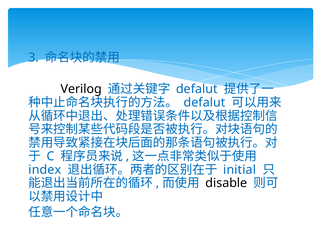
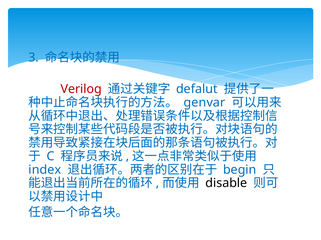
Verilog colour: black -> red
defalut at (205, 103): defalut -> genvar
initial: initial -> begin
